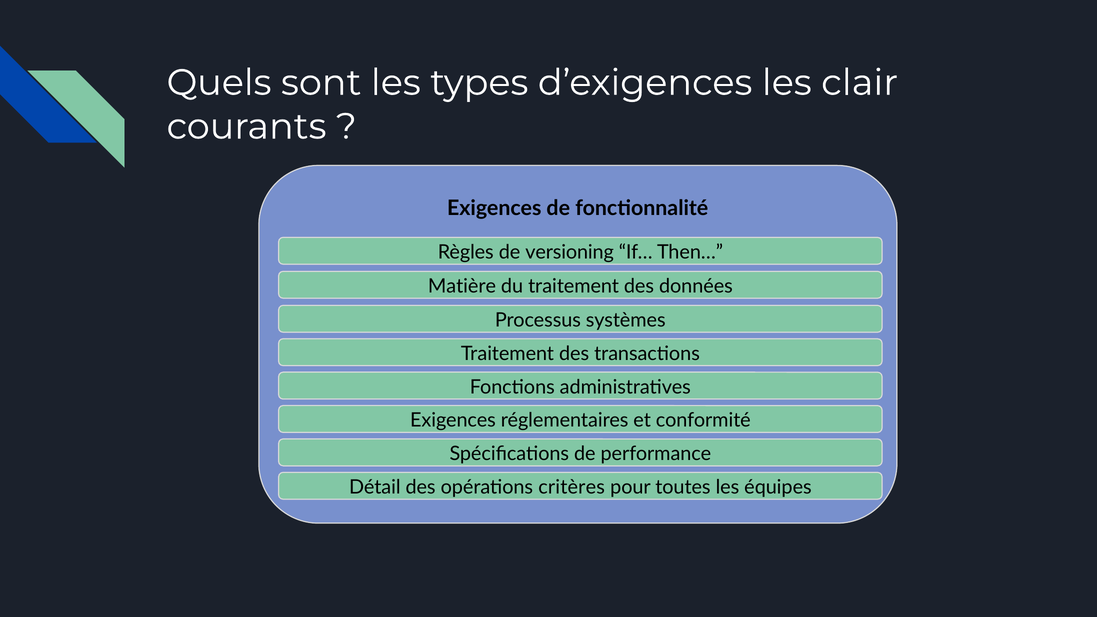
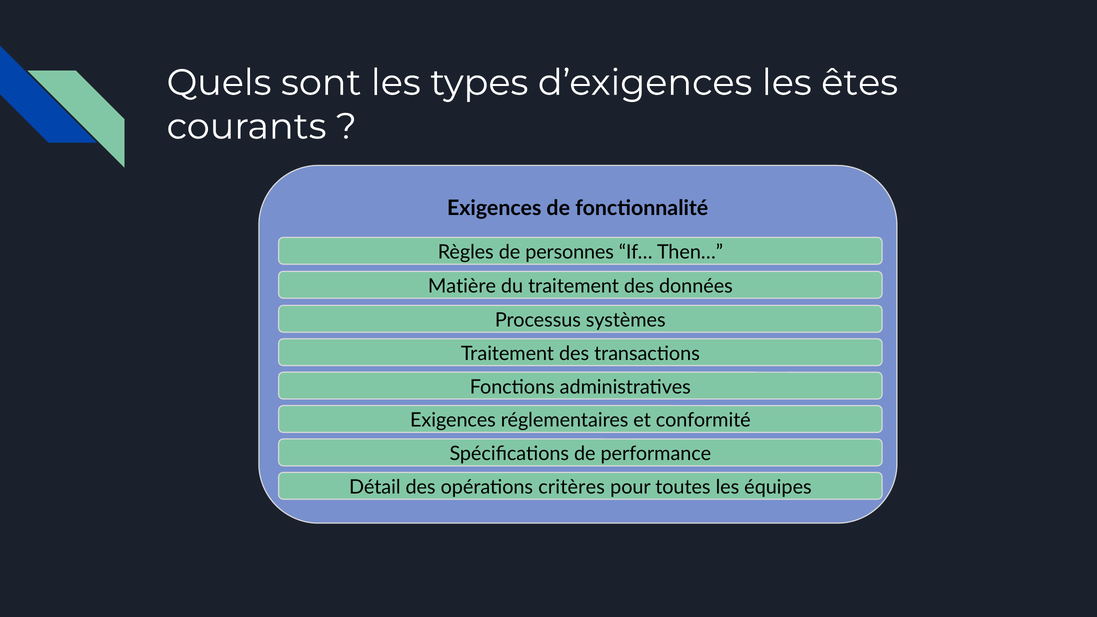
clair: clair -> êtes
versioning: versioning -> personnes
